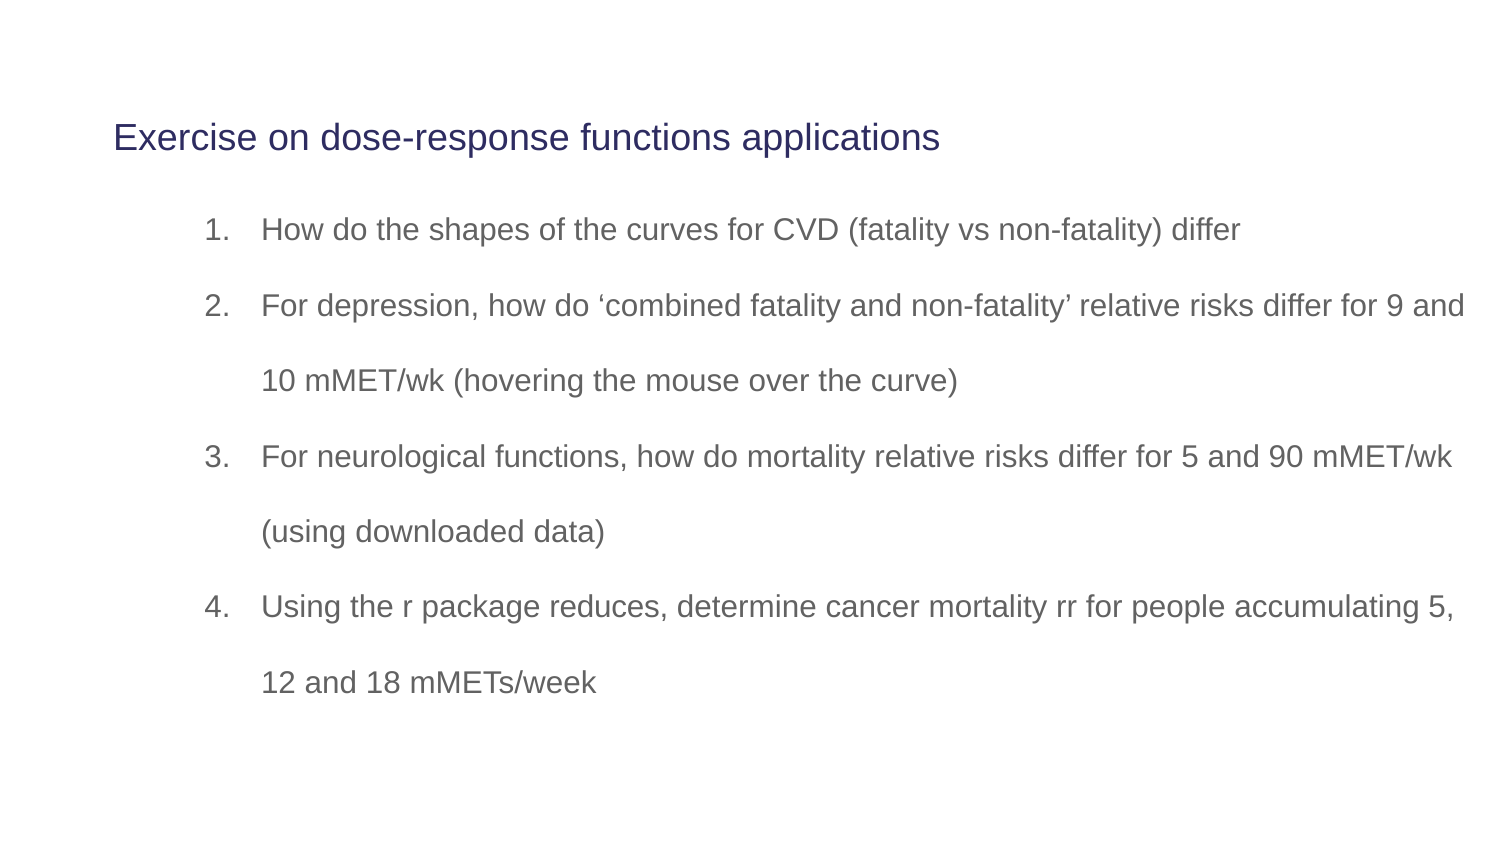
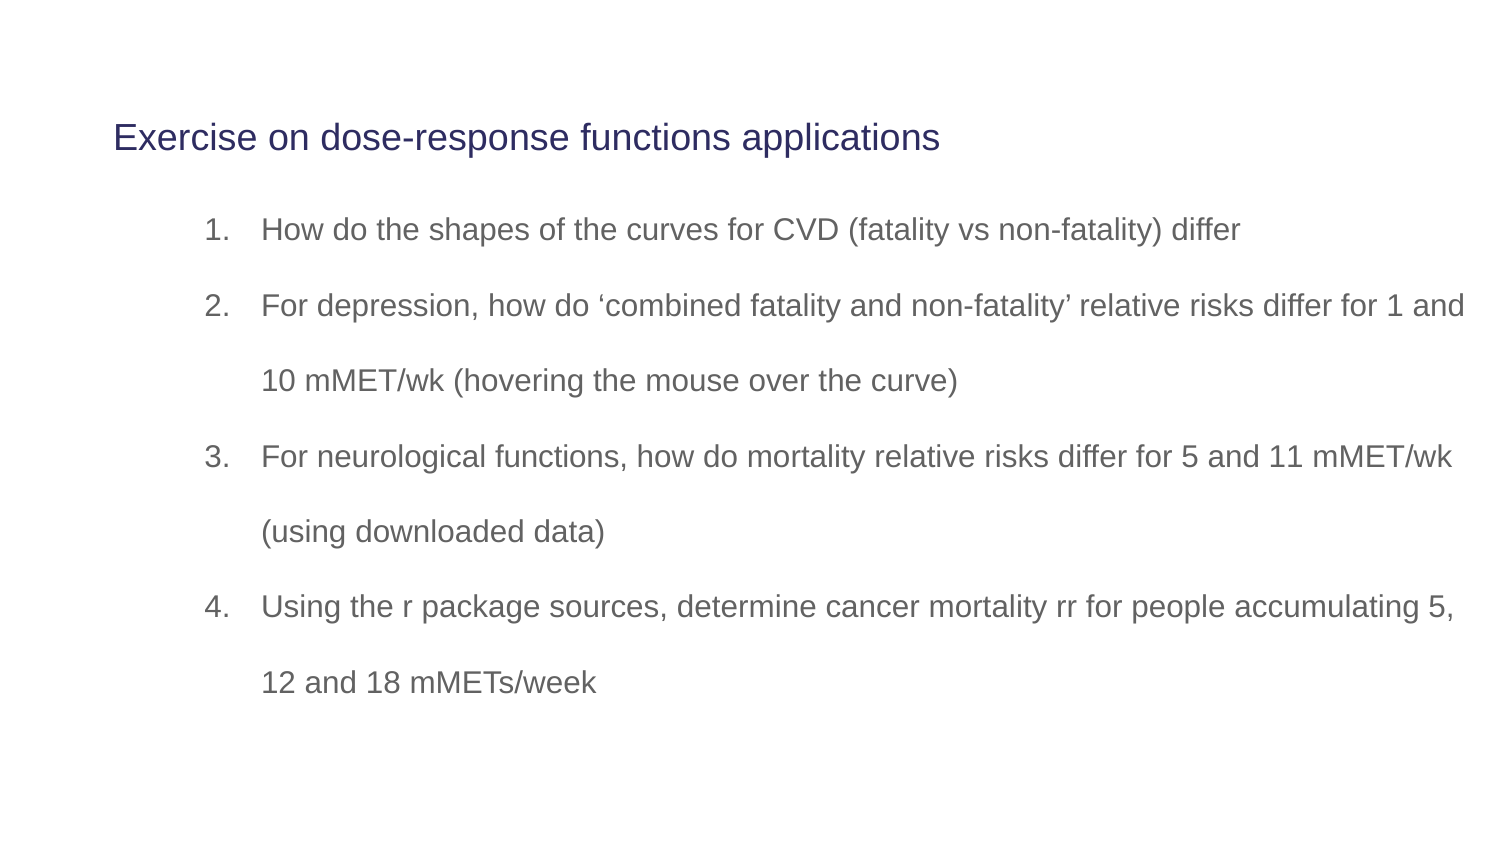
for 9: 9 -> 1
90: 90 -> 11
reduces: reduces -> sources
